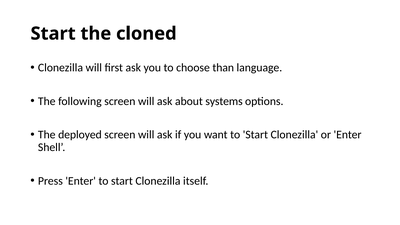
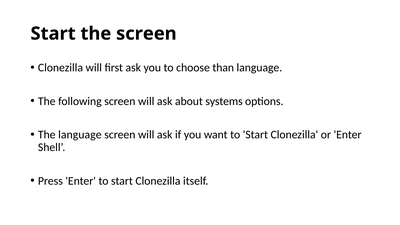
the cloned: cloned -> screen
The deployed: deployed -> language
